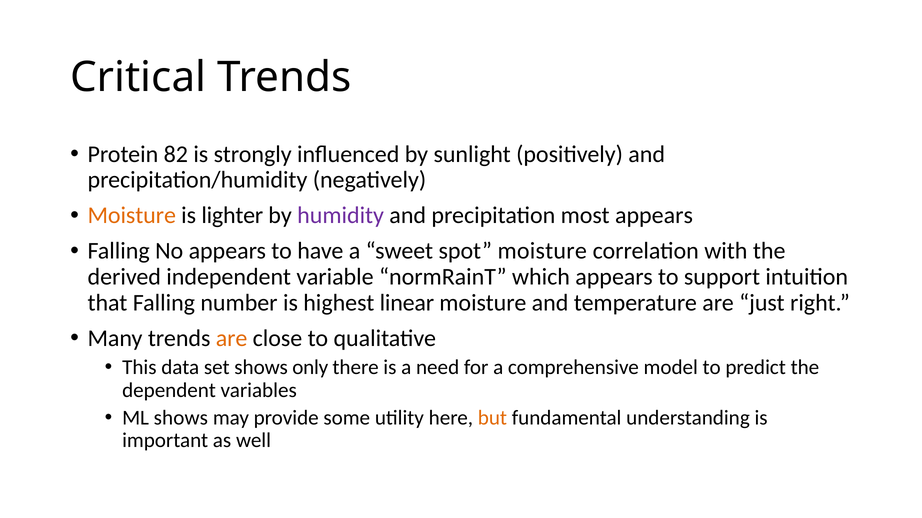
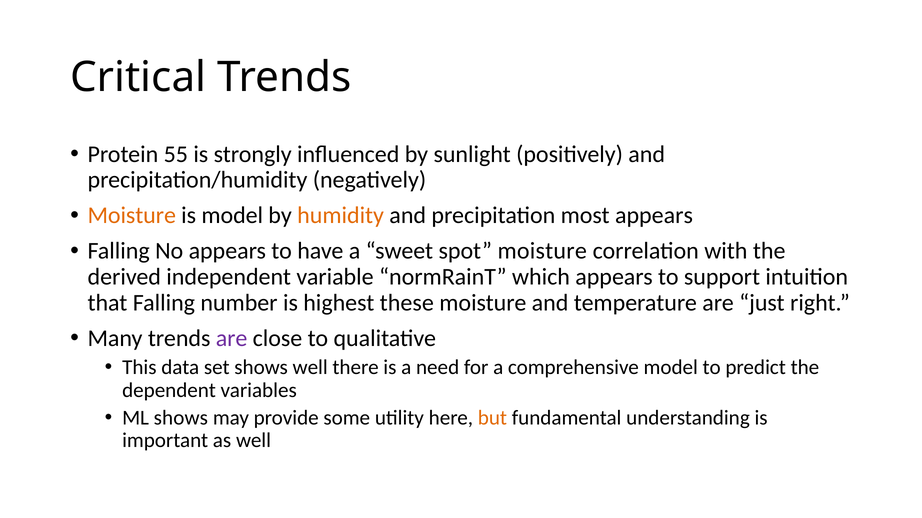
82: 82 -> 55
is lighter: lighter -> model
humidity colour: purple -> orange
linear: linear -> these
are at (232, 339) colour: orange -> purple
shows only: only -> well
